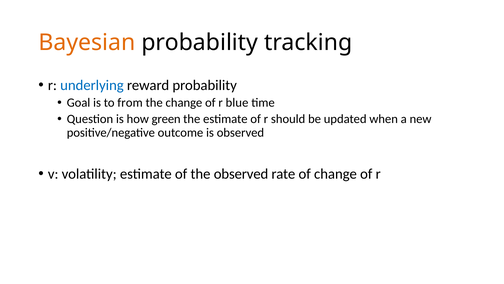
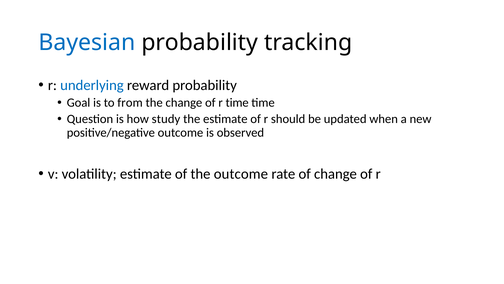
Bayesian colour: orange -> blue
r blue: blue -> time
green: green -> study
the observed: observed -> outcome
